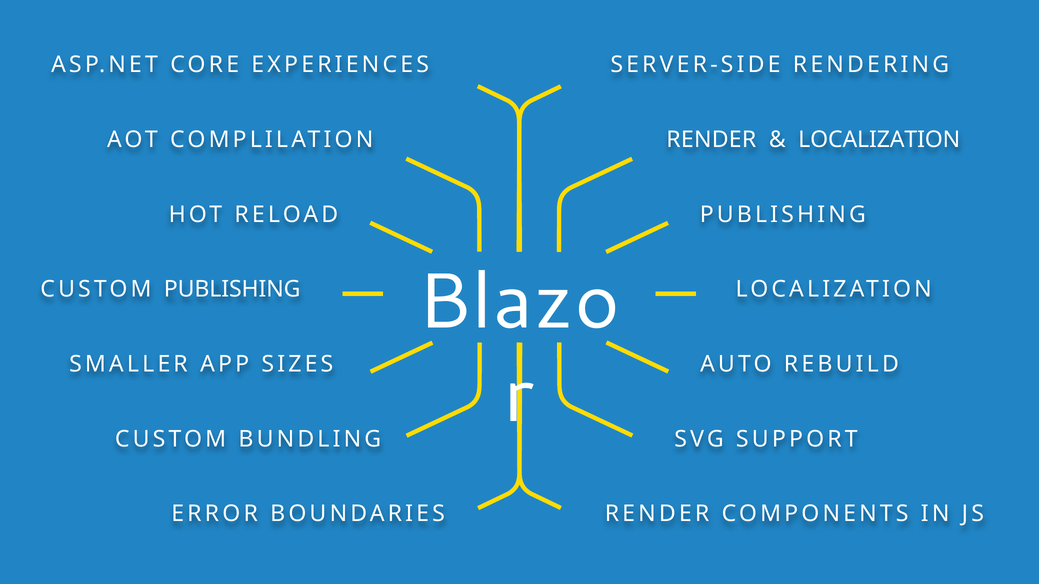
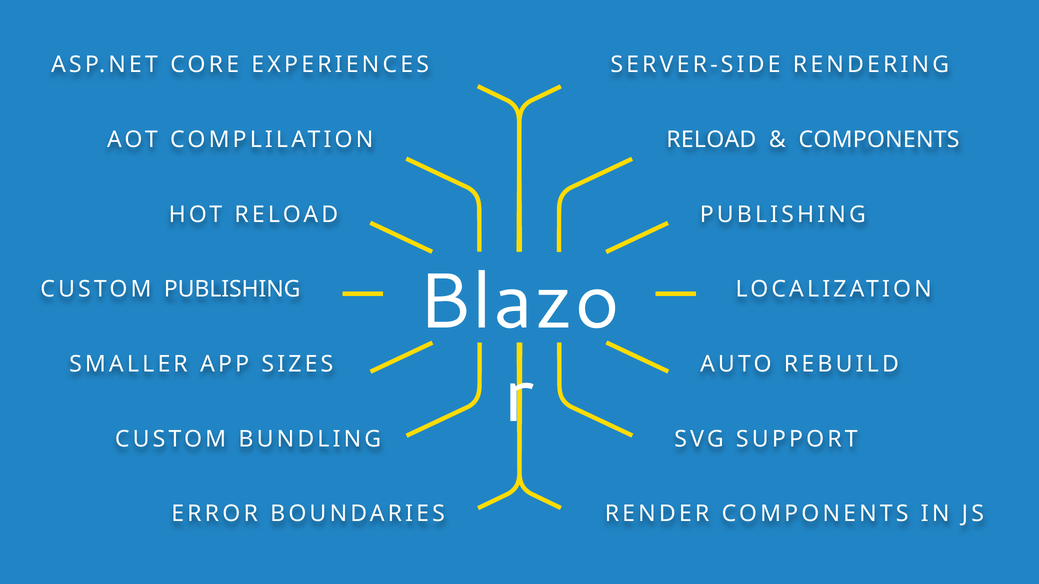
COMPLILATION RENDER: RENDER -> RELOAD
LOCALIZATION at (879, 140): LOCALIZATION -> COMPONENTS
